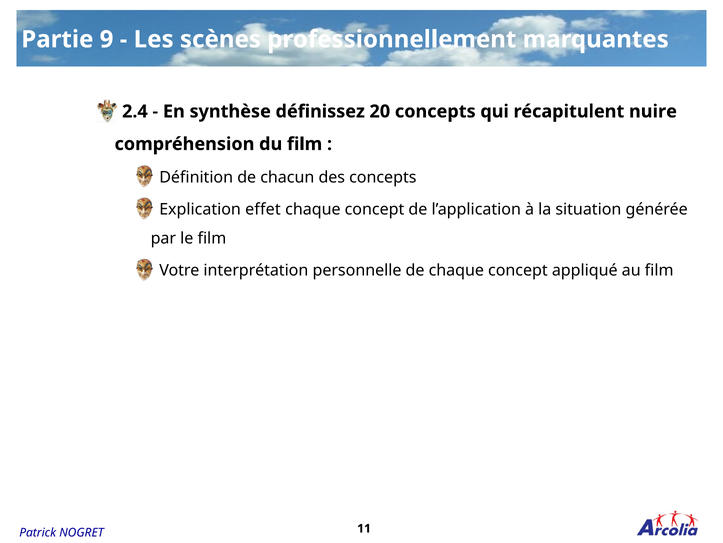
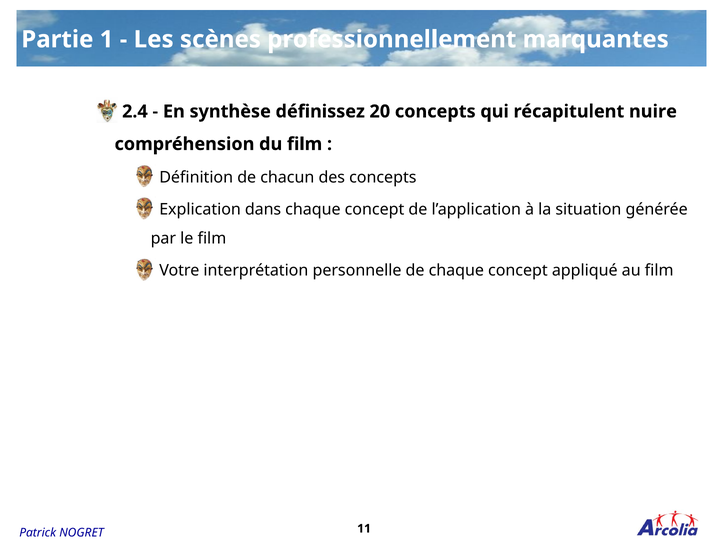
9: 9 -> 1
effet: effet -> dans
